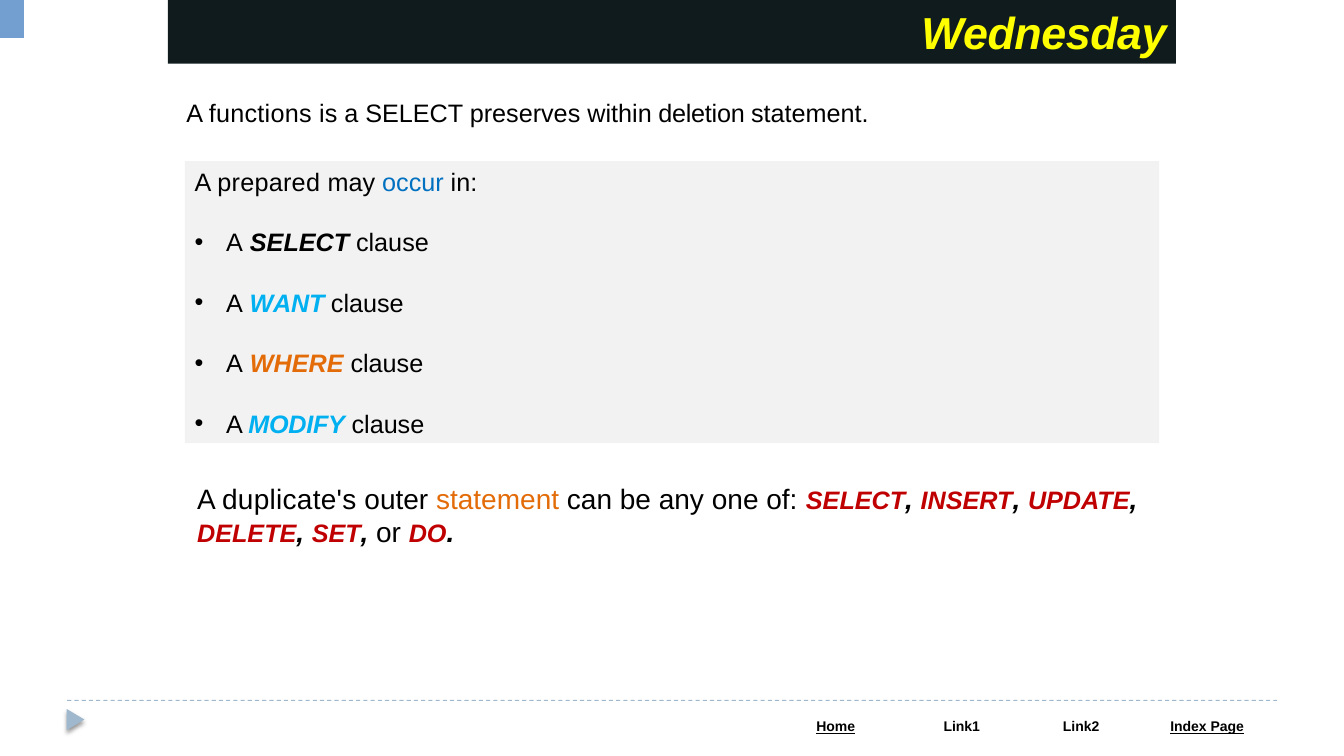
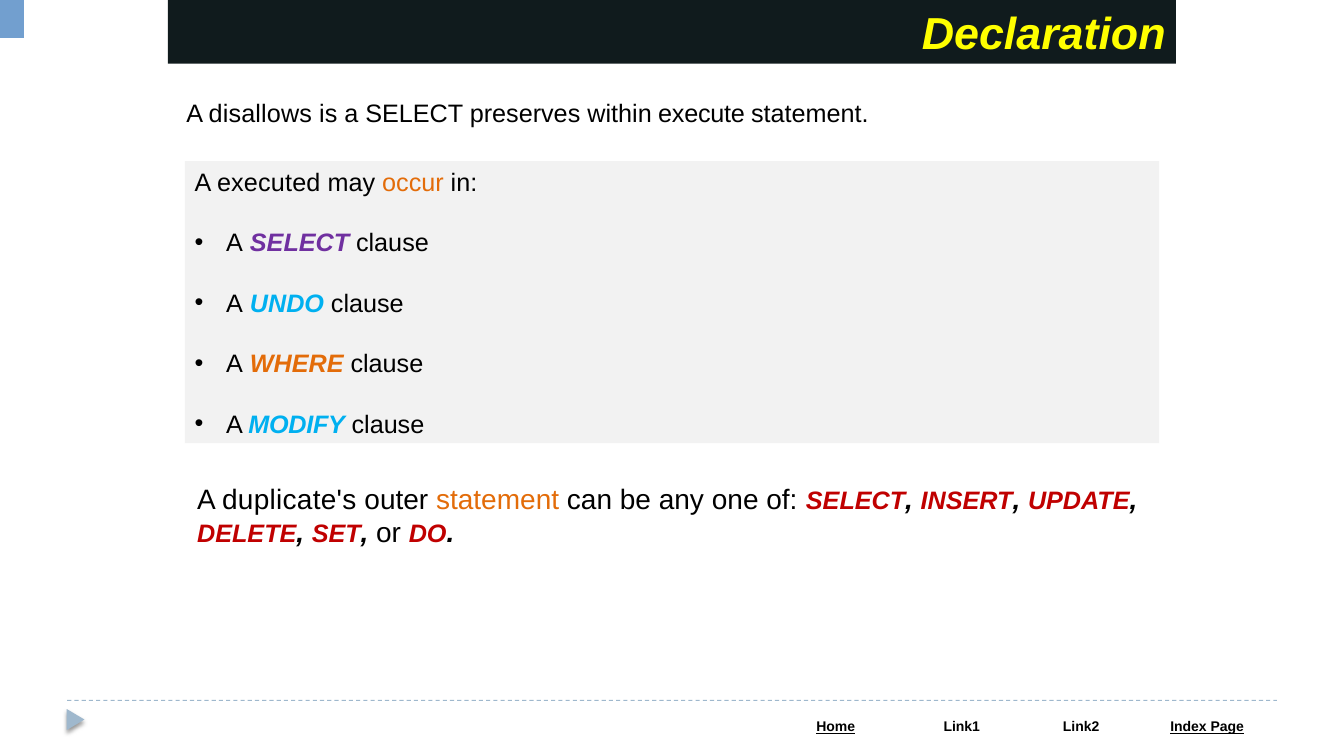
Wednesday: Wednesday -> Declaration
functions: functions -> disallows
deletion: deletion -> execute
prepared: prepared -> executed
occur colour: blue -> orange
SELECT at (300, 243) colour: black -> purple
WANT: WANT -> UNDO
